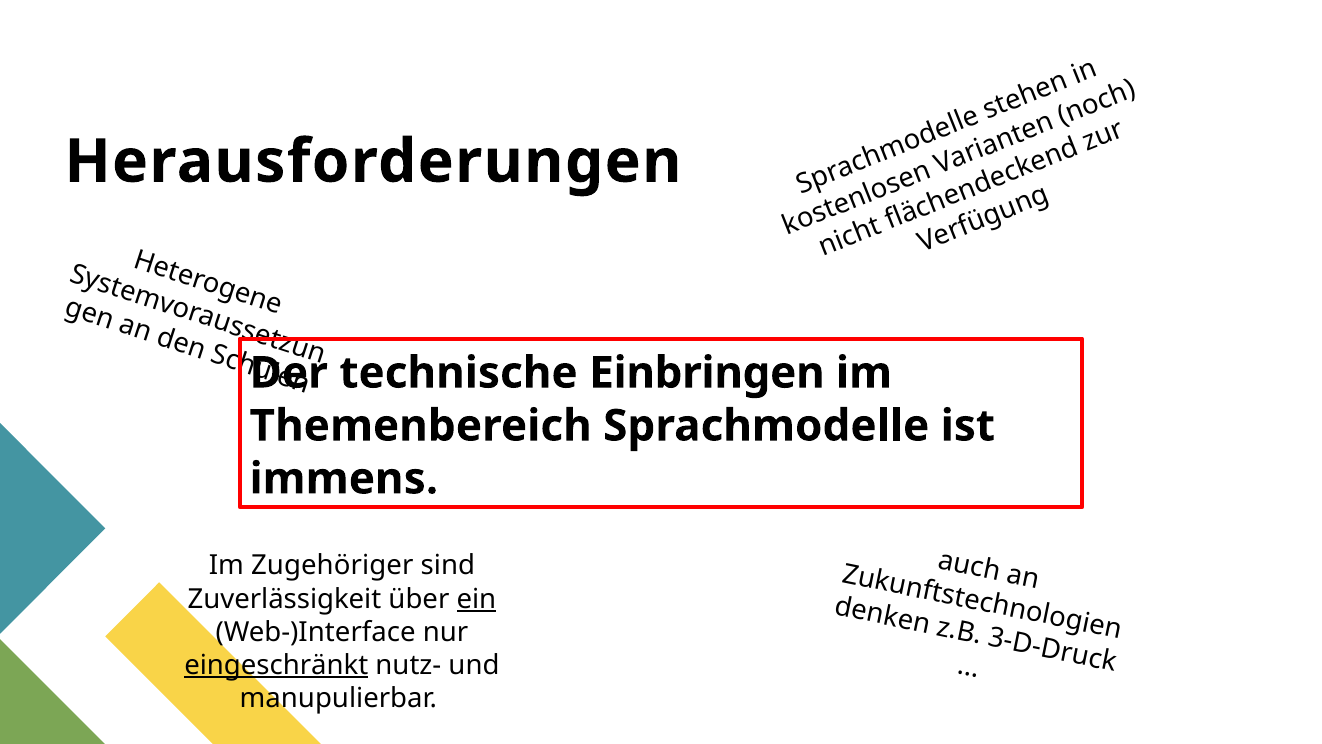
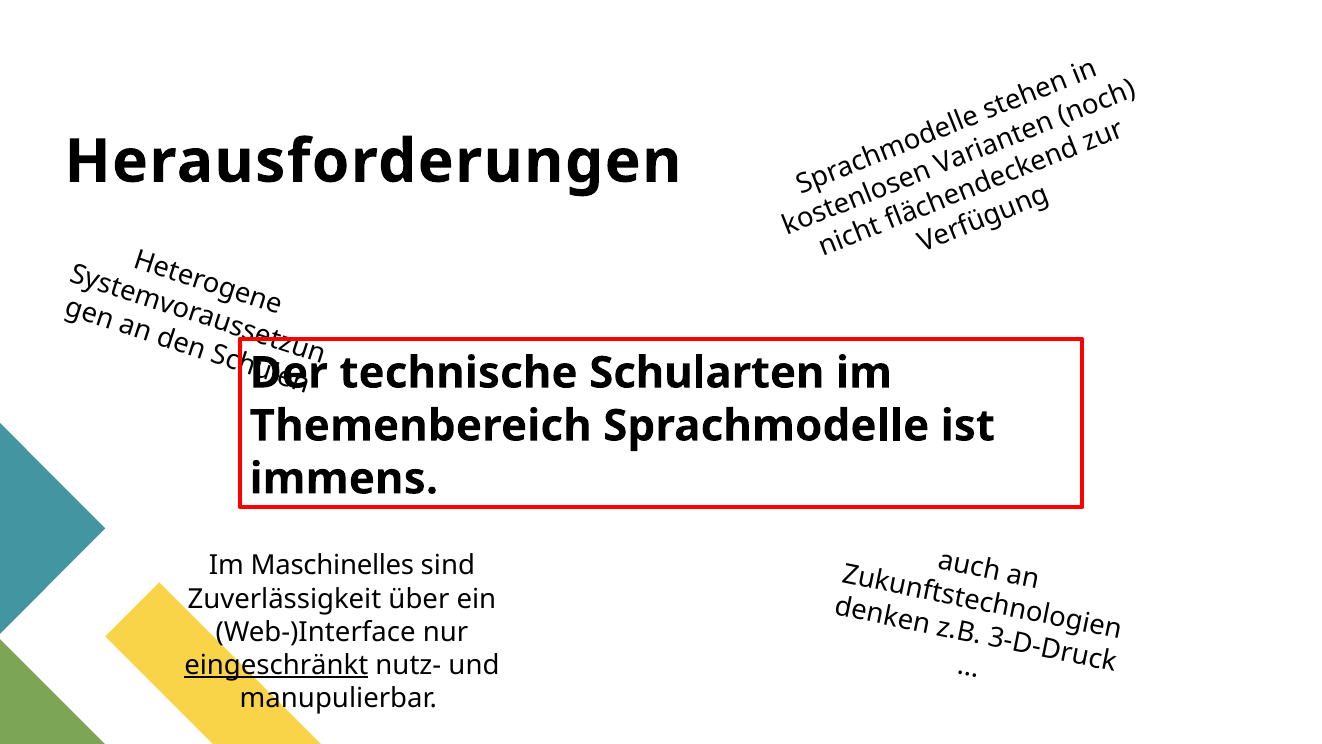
Einbringen: Einbringen -> Schularten
Zugehöriger: Zugehöriger -> Maschinelles
ein underline: present -> none
